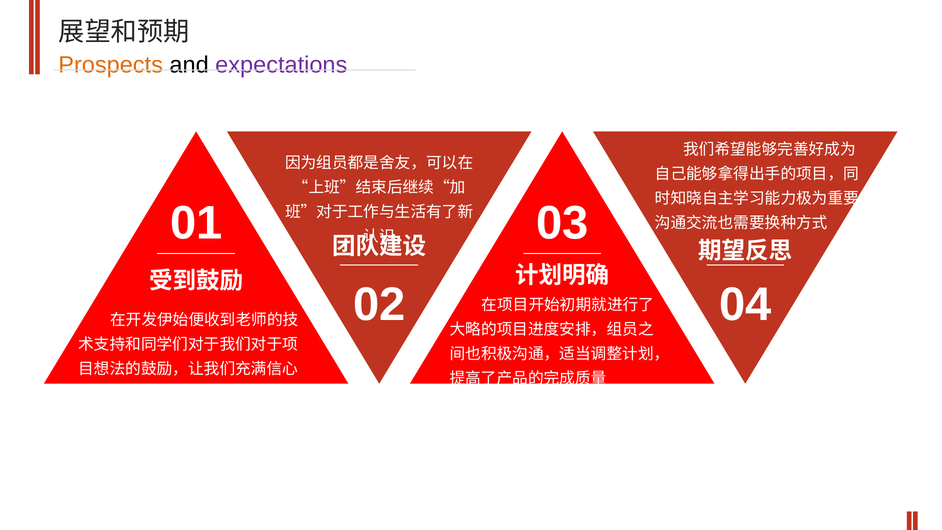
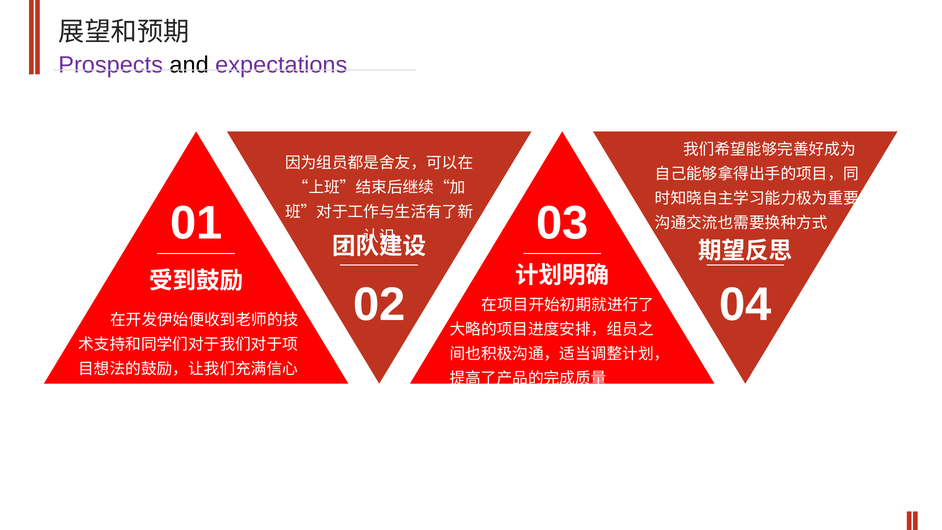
Prospects colour: orange -> purple
